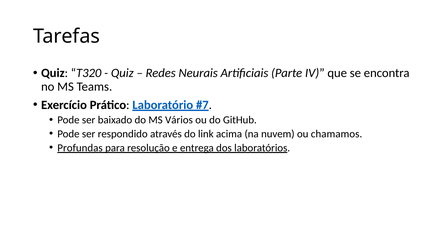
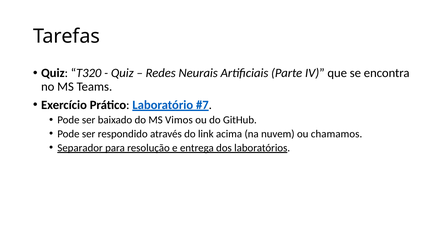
Vários: Vários -> Vimos
Profundas: Profundas -> Separador
